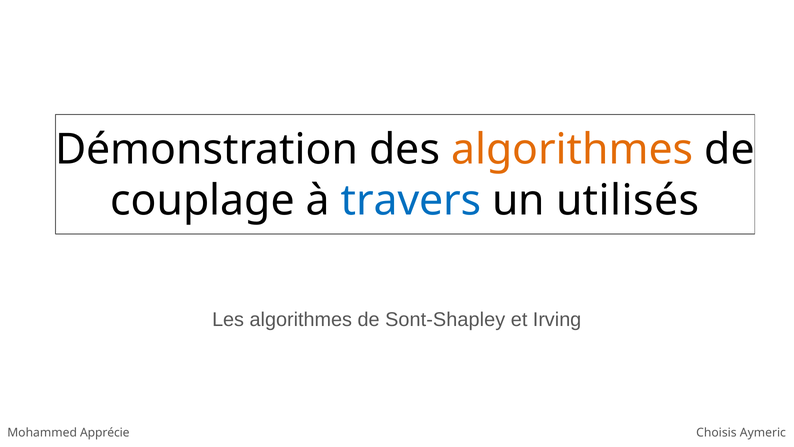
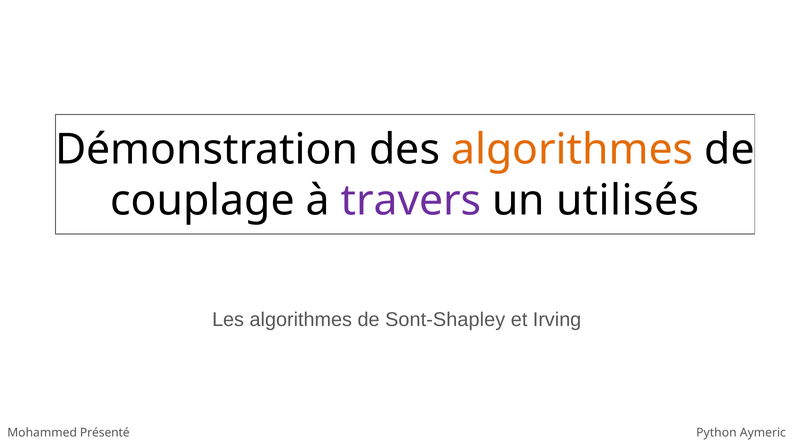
travers colour: blue -> purple
Apprécie: Apprécie -> Présenté
Choisis: Choisis -> Python
